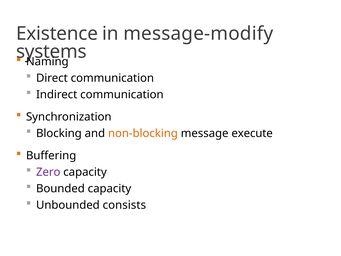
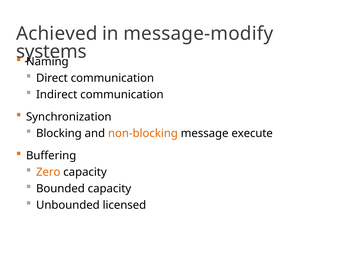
Existence: Existence -> Achieved
Zero colour: purple -> orange
consists: consists -> licensed
